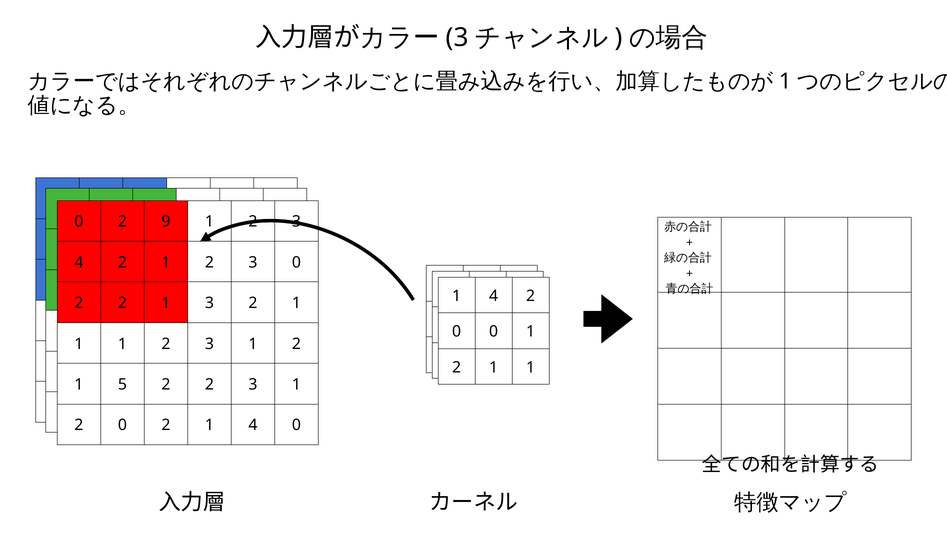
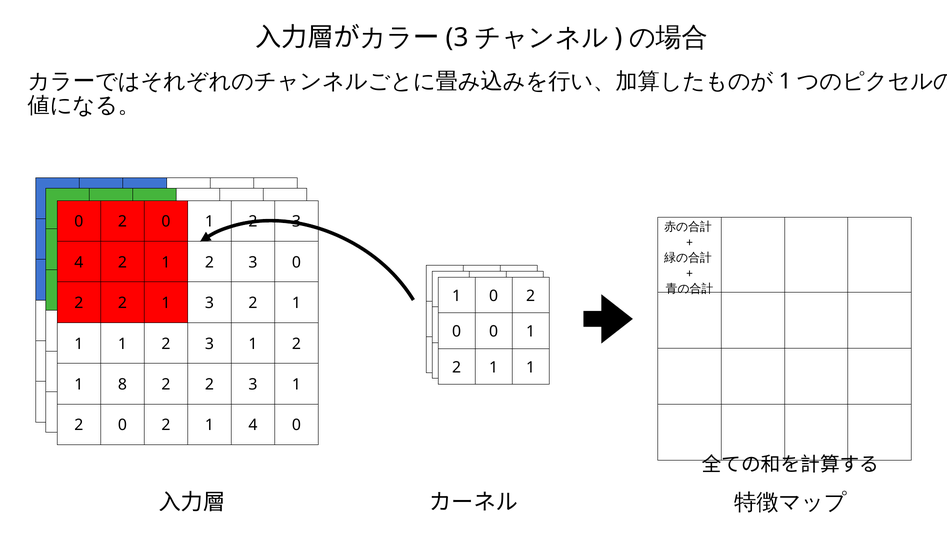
9 at (166, 222): 9 -> 0
4 at (494, 296): 4 -> 0
5: 5 -> 8
